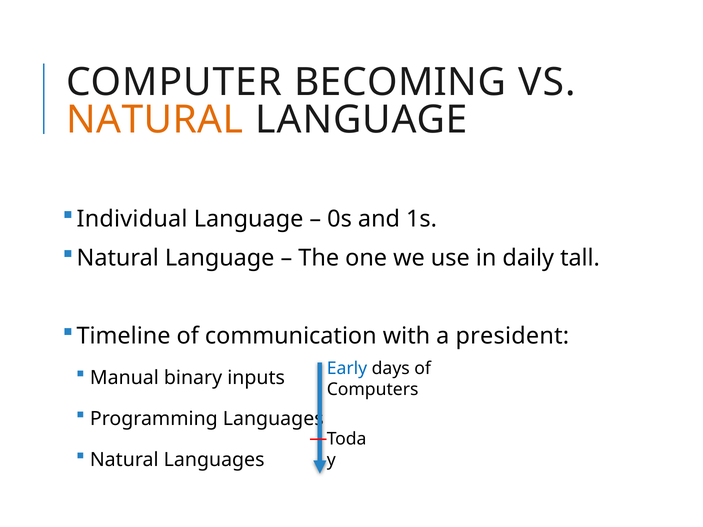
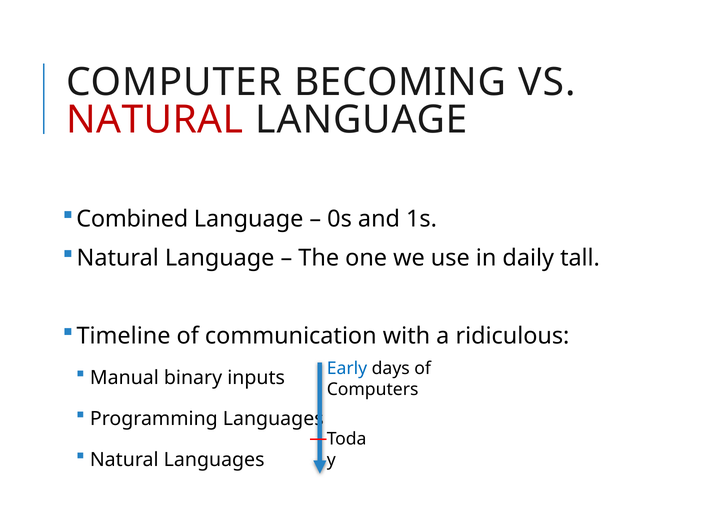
NATURAL at (155, 120) colour: orange -> red
Individual: Individual -> Combined
president: president -> ridiculous
